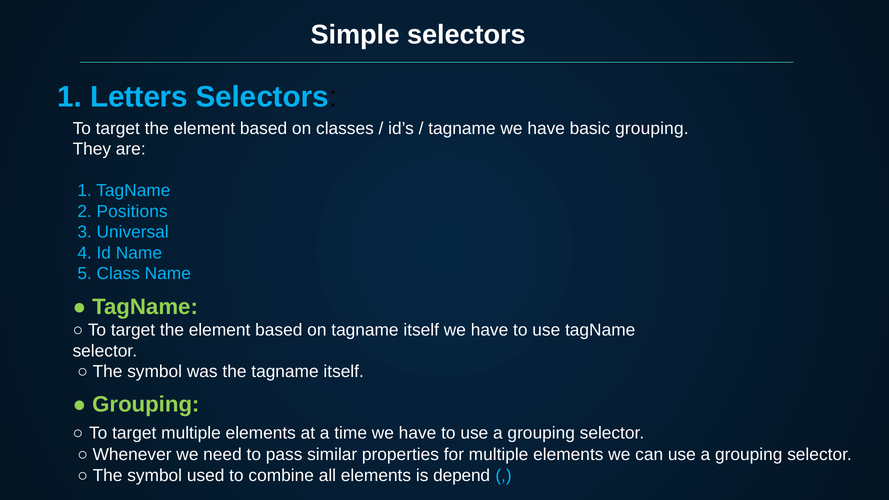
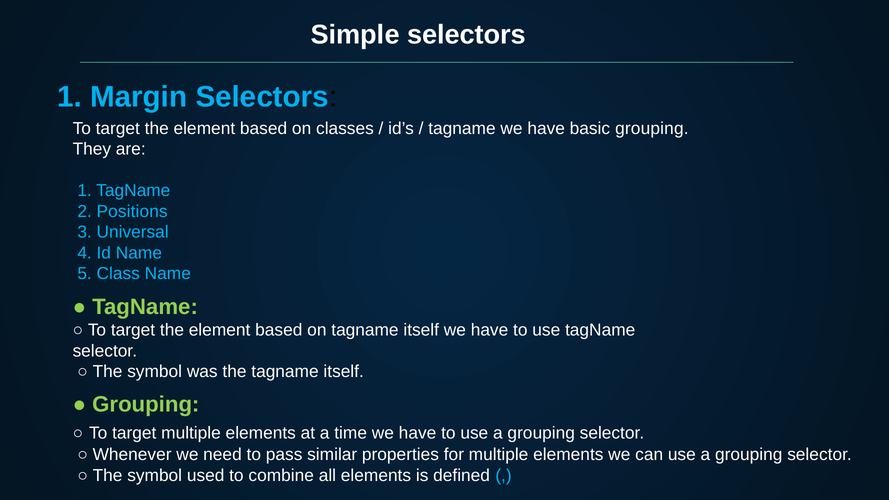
Letters: Letters -> Margin
depend: depend -> defined
